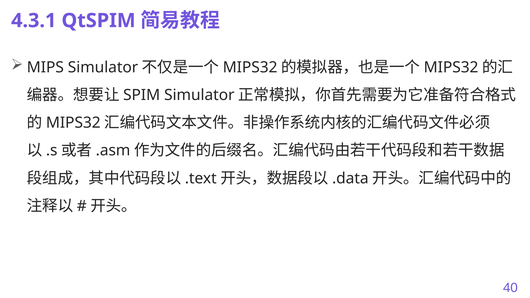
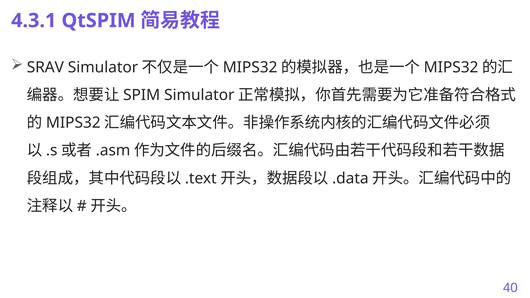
MIPS: MIPS -> SRAV
